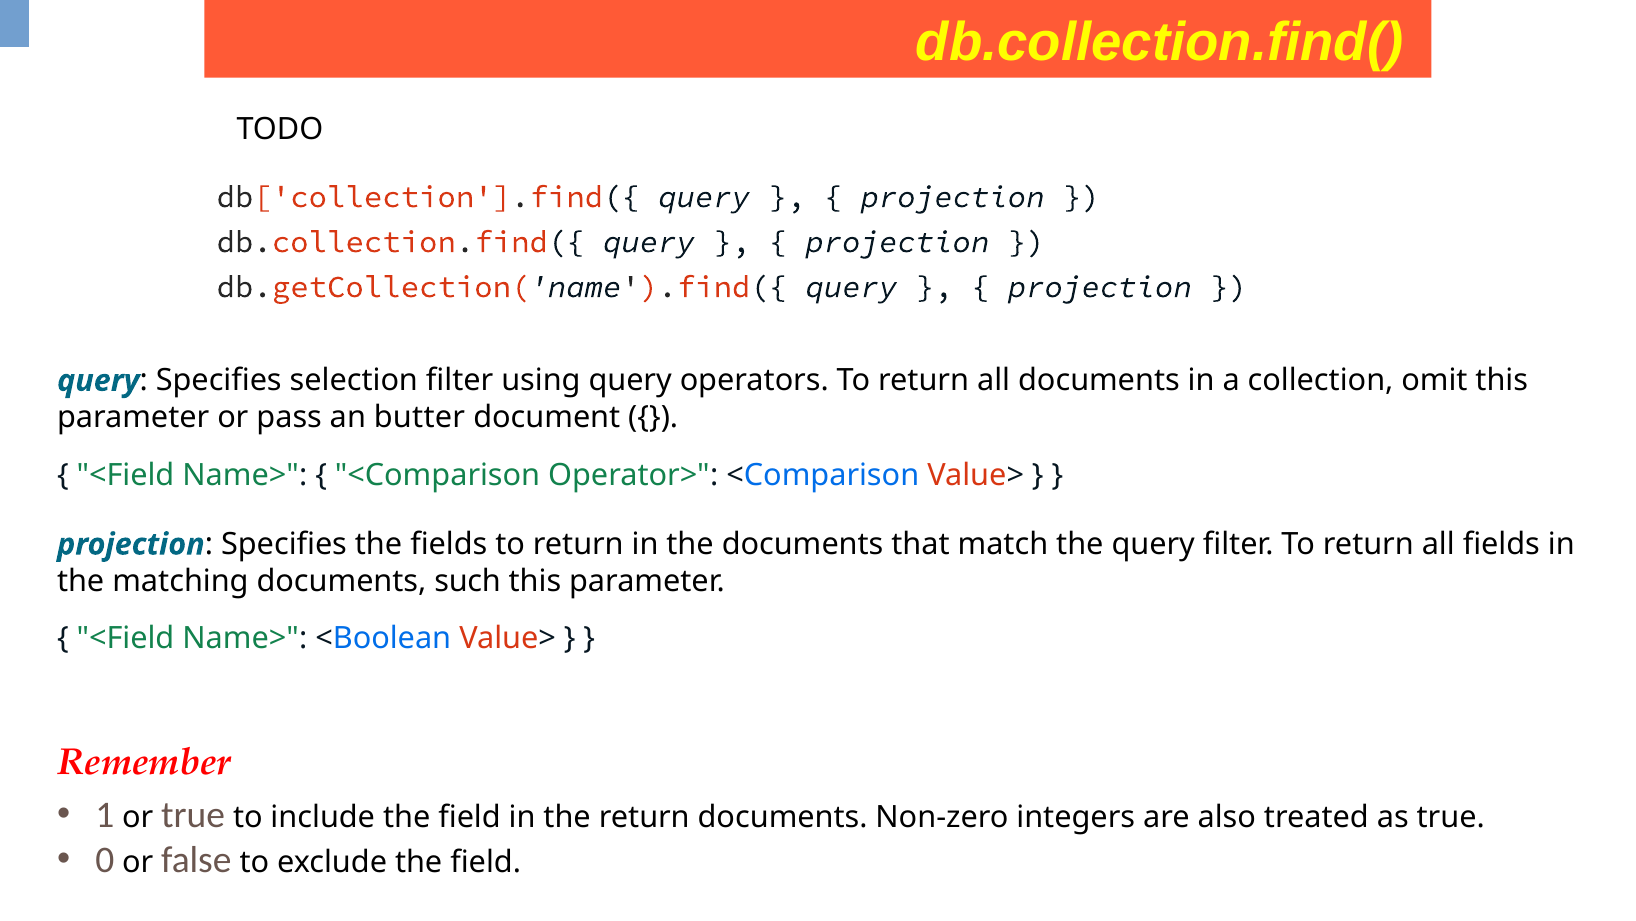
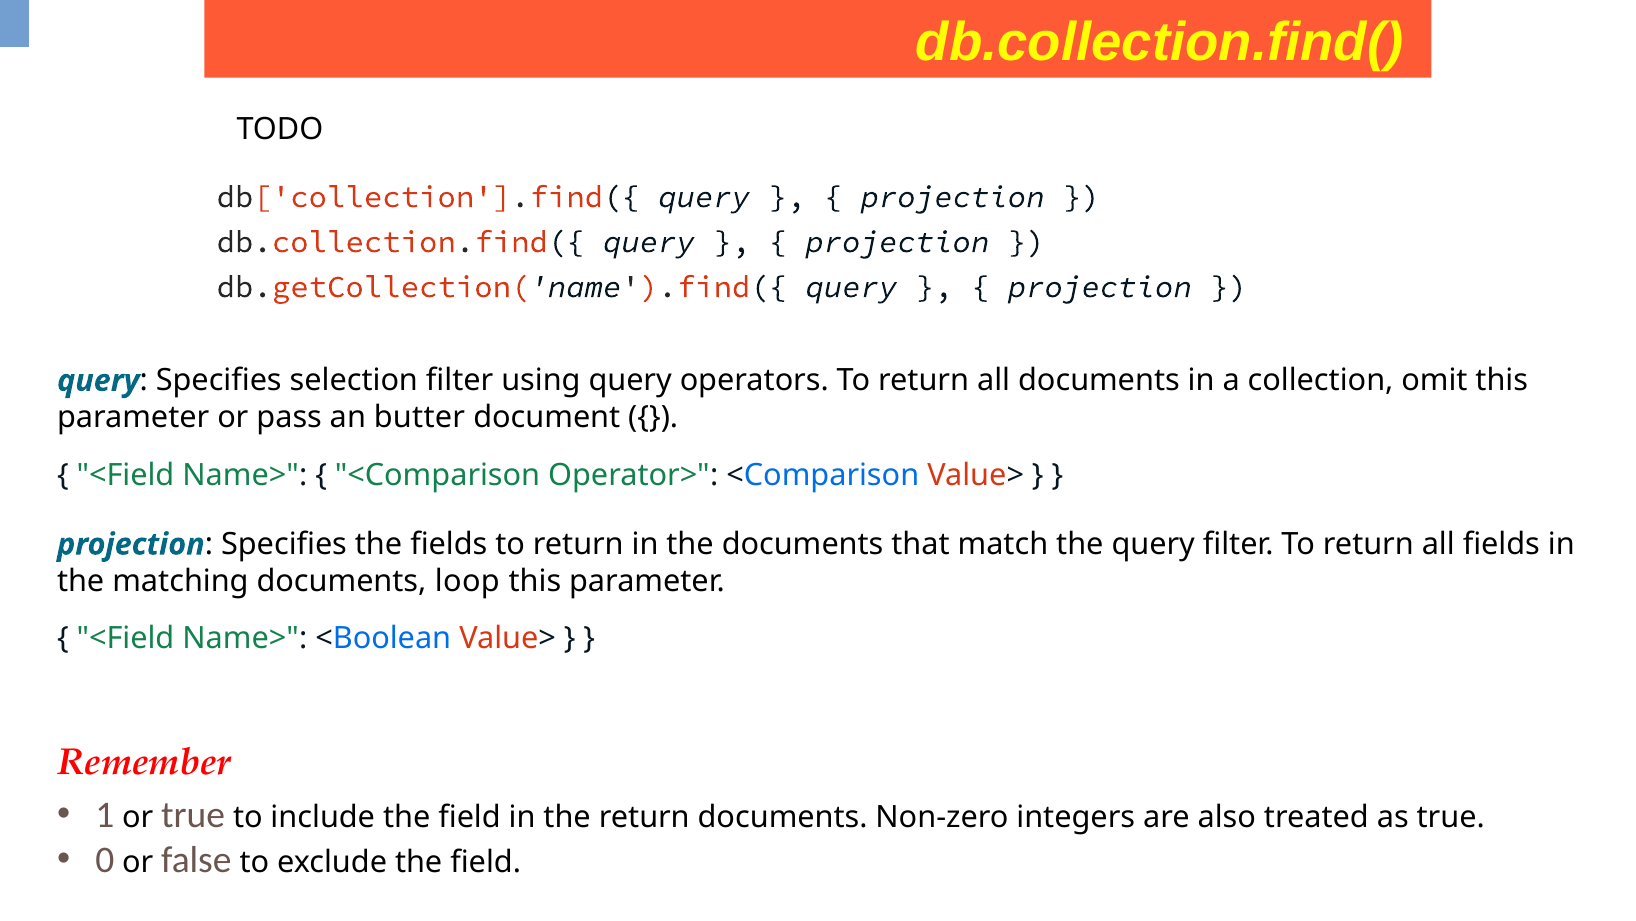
such: such -> loop
